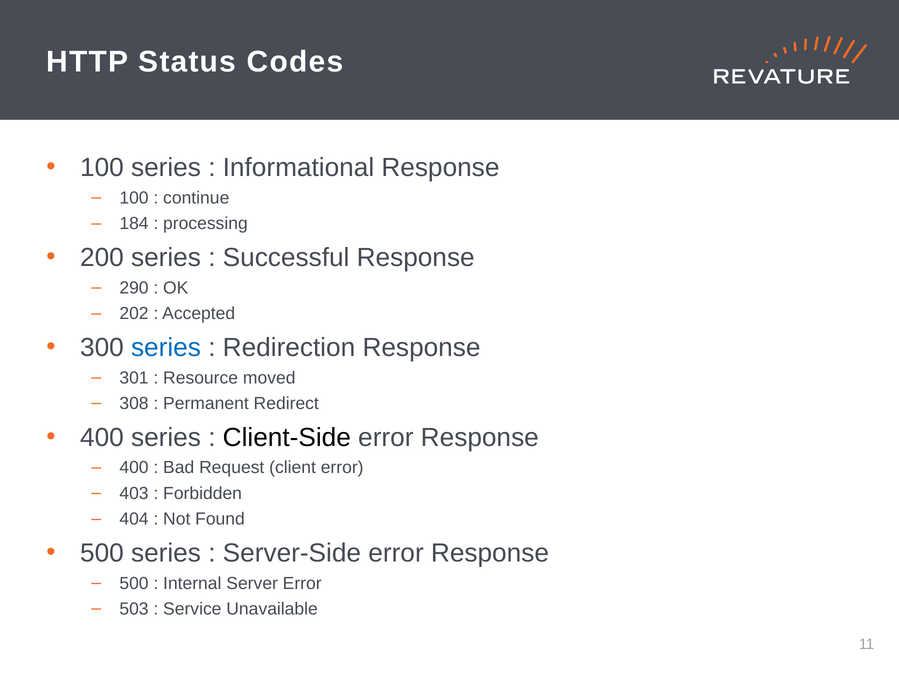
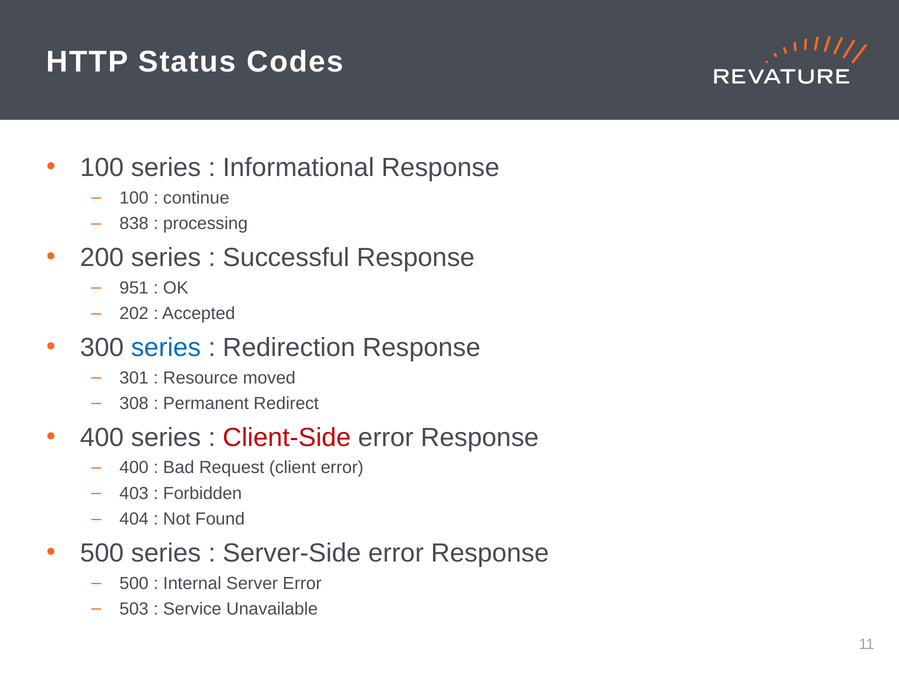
184: 184 -> 838
290: 290 -> 951
Client-Side colour: black -> red
